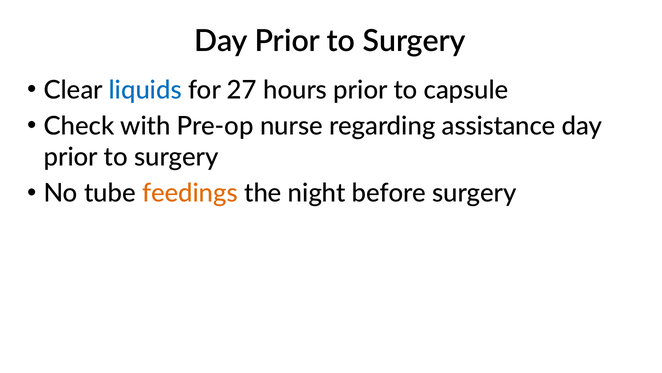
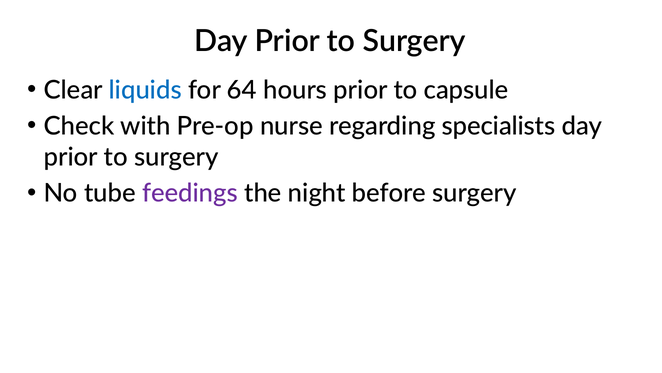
27: 27 -> 64
assistance: assistance -> specialists
feedings colour: orange -> purple
